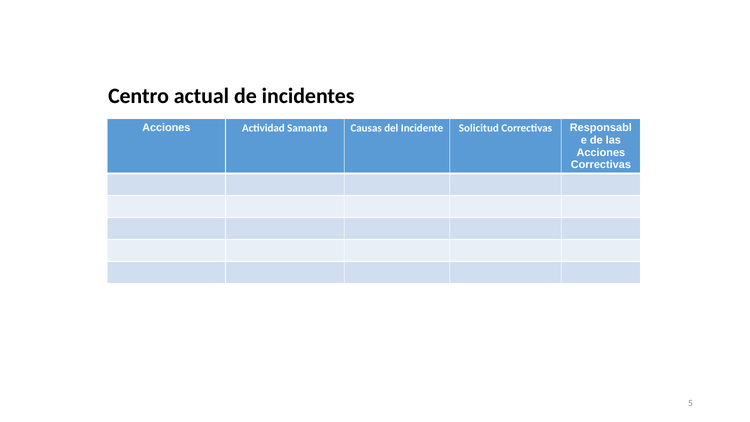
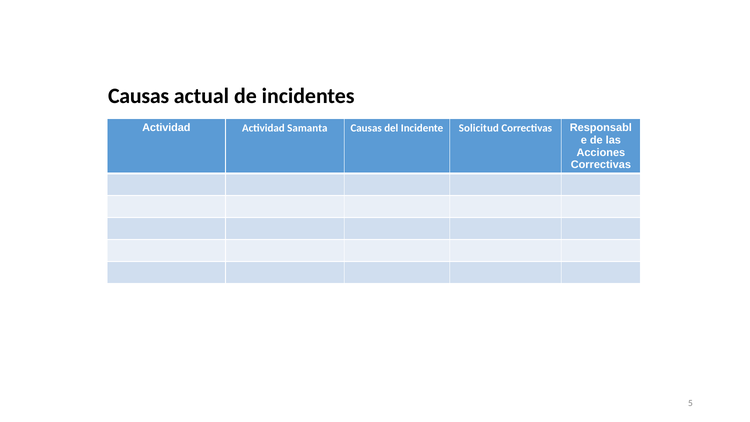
Centro at (139, 96): Centro -> Causas
Acciones at (166, 128): Acciones -> Actividad
